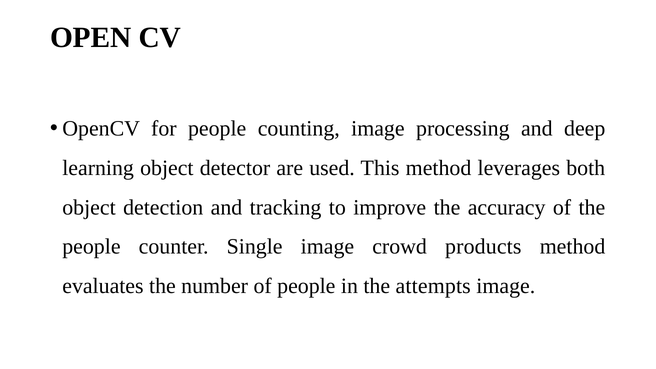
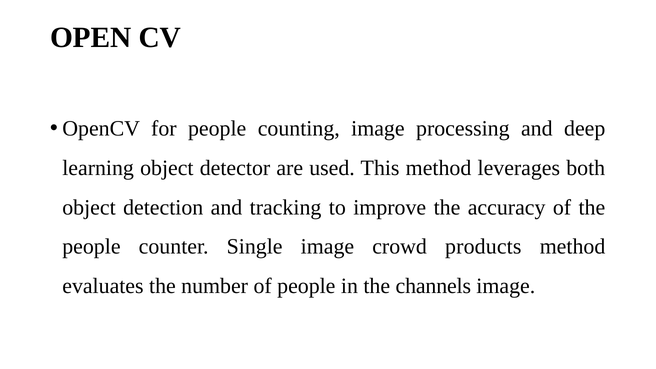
attempts: attempts -> channels
